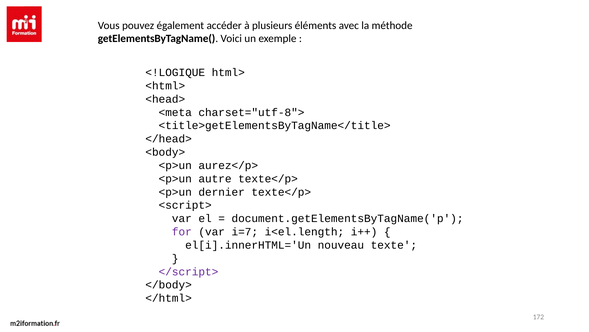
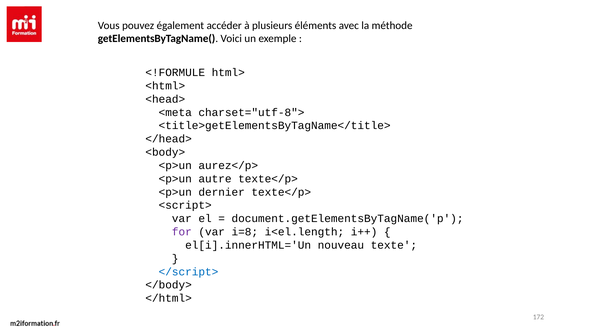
<!LOGIQUE: <!LOGIQUE -> <!FORMULE
i=7: i=7 -> i=8
</script> colour: purple -> blue
